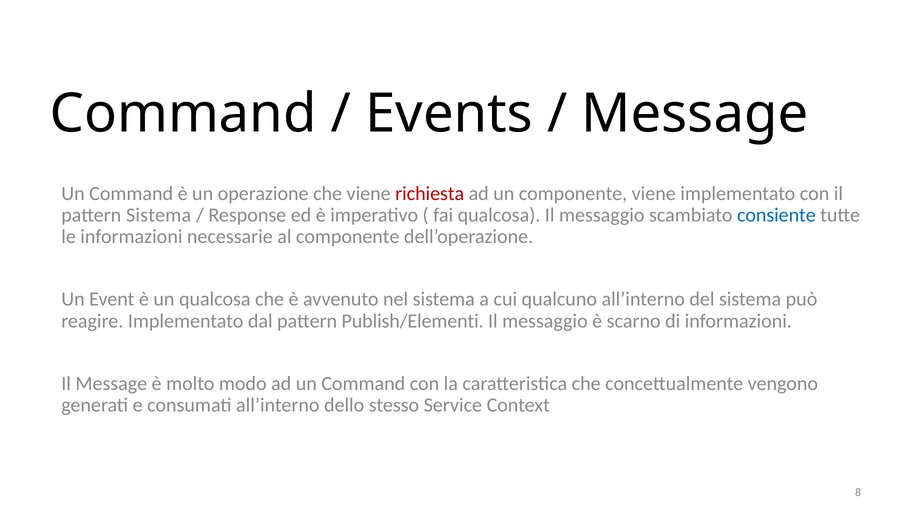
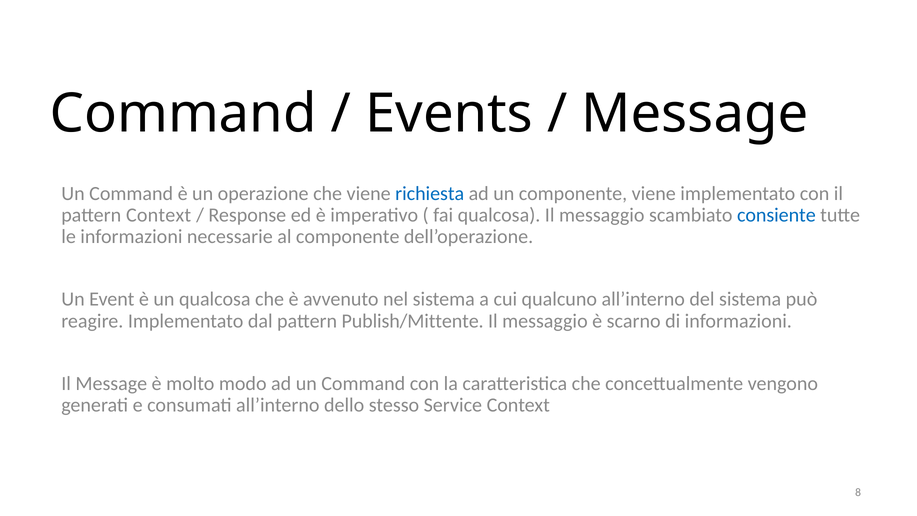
richiesta colour: red -> blue
pattern Sistema: Sistema -> Context
Publish/Elementi: Publish/Elementi -> Publish/Mittente
